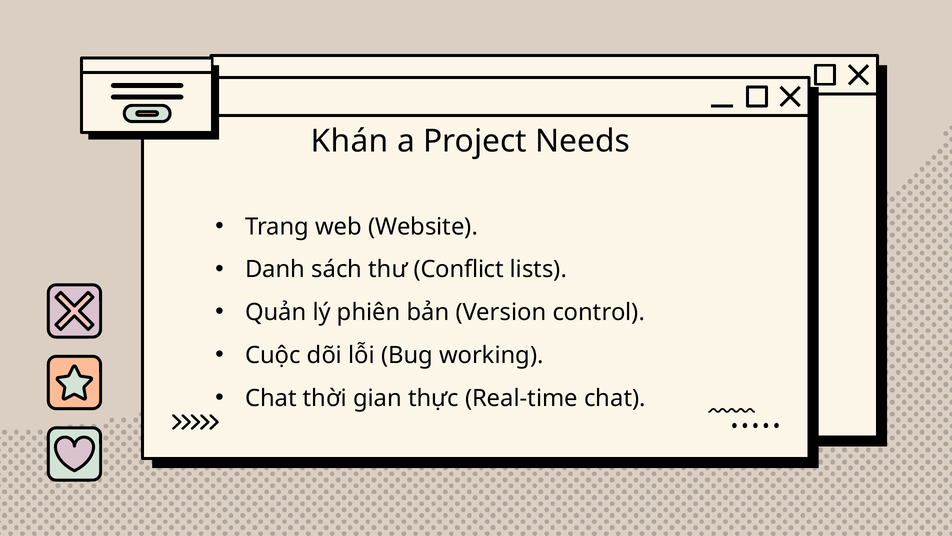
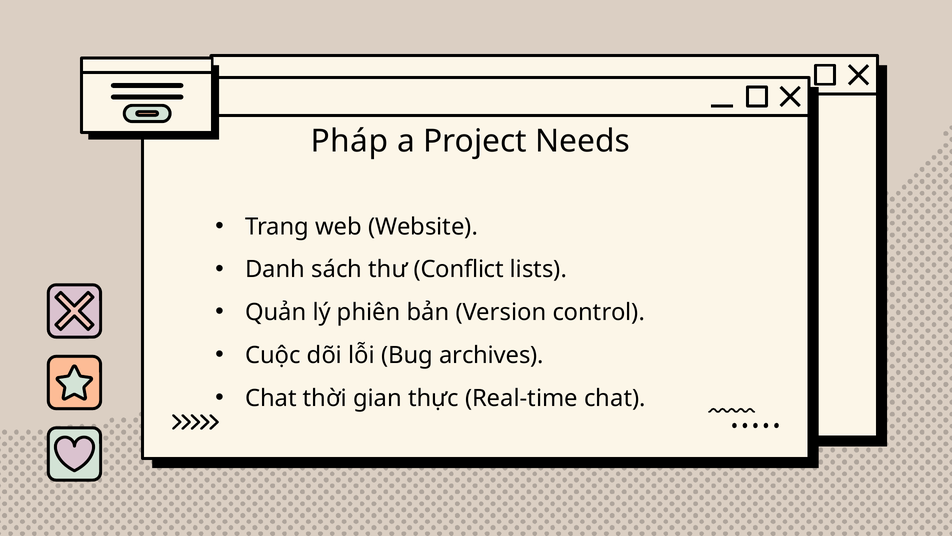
Khán: Khán -> Pháp
working: working -> archives
